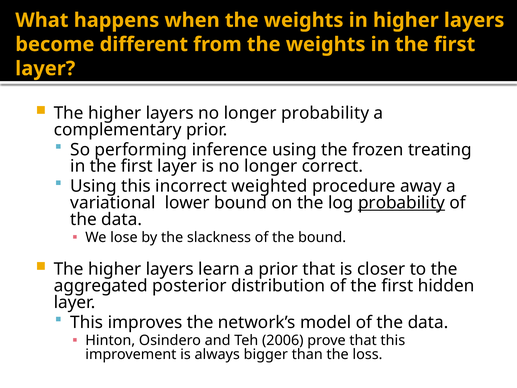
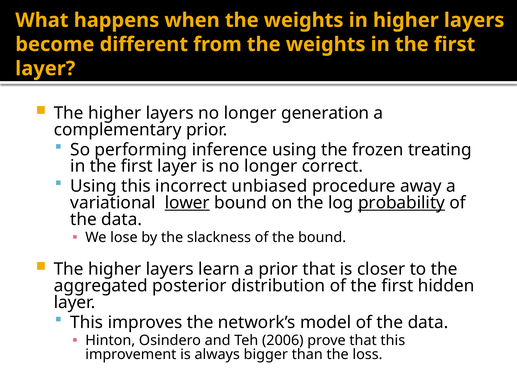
longer probability: probability -> generation
weighted: weighted -> unbiased
lower underline: none -> present
